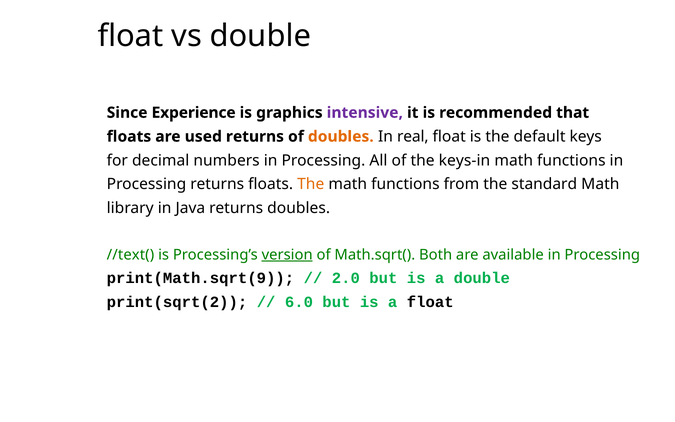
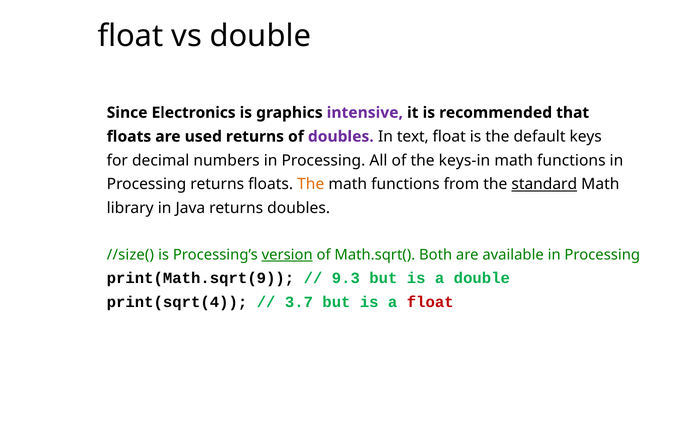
Experience: Experience -> Electronics
doubles at (341, 137) colour: orange -> purple
real: real -> text
standard underline: none -> present
//text(: //text( -> //size(
2.0: 2.0 -> 9.3
print(sqrt(2: print(sqrt(2 -> print(sqrt(4
6.0: 6.0 -> 3.7
float at (430, 302) colour: black -> red
